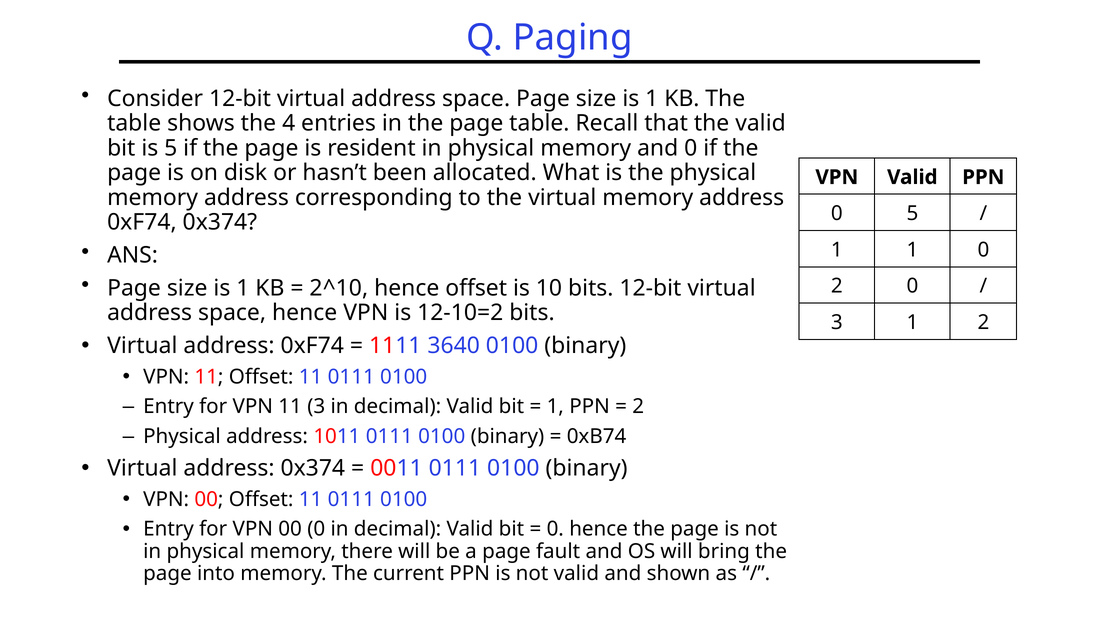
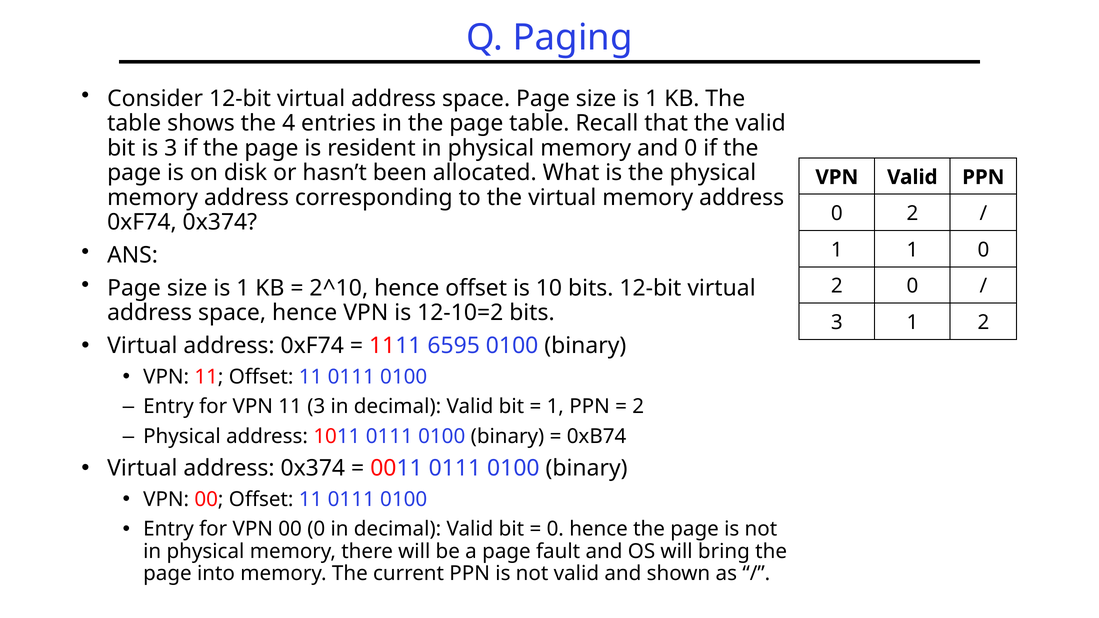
is 5: 5 -> 3
5 at (912, 214): 5 -> 2
3640: 3640 -> 6595
